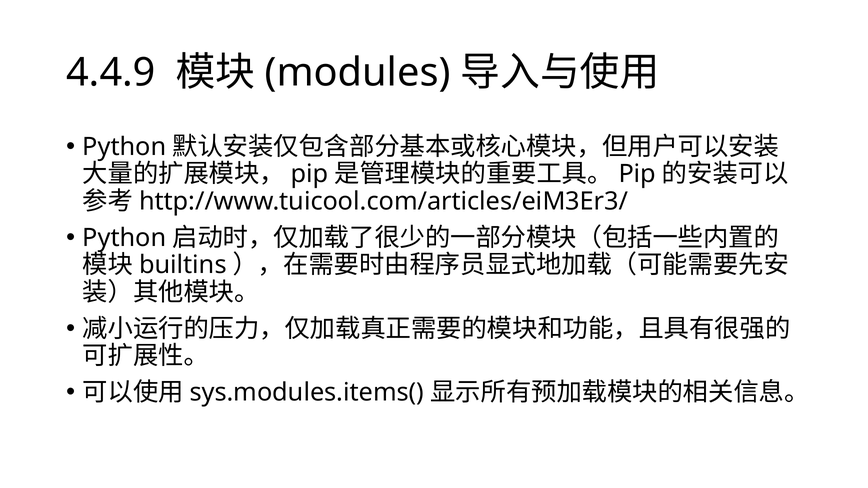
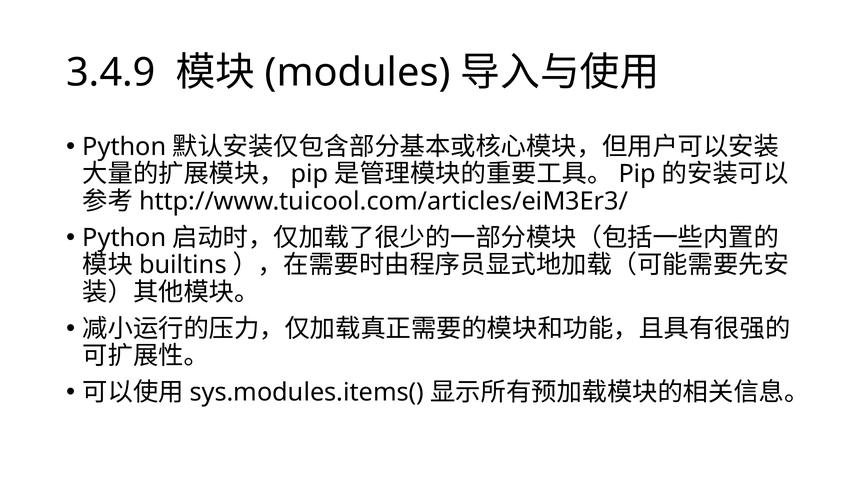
4.4.9: 4.4.9 -> 3.4.9
